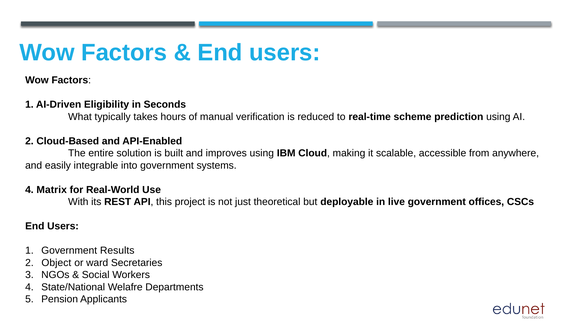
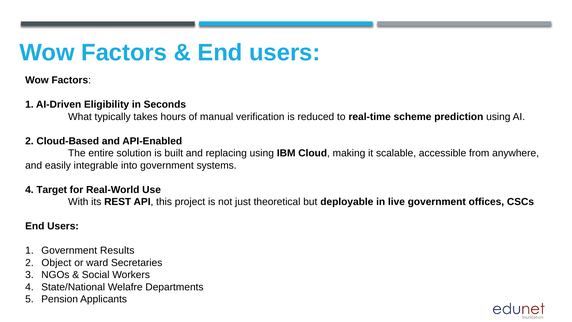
improves: improves -> replacing
Matrix: Matrix -> Target
